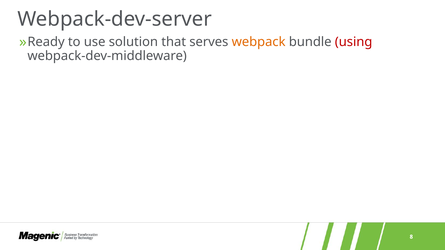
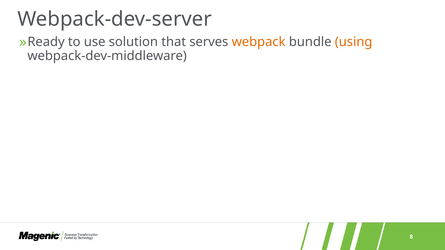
using colour: red -> orange
